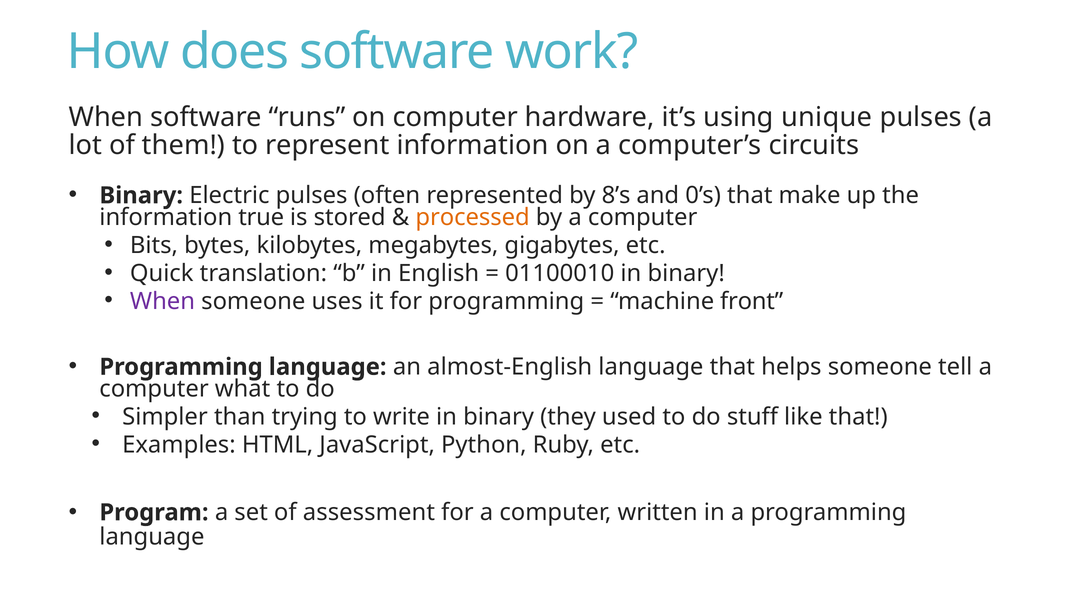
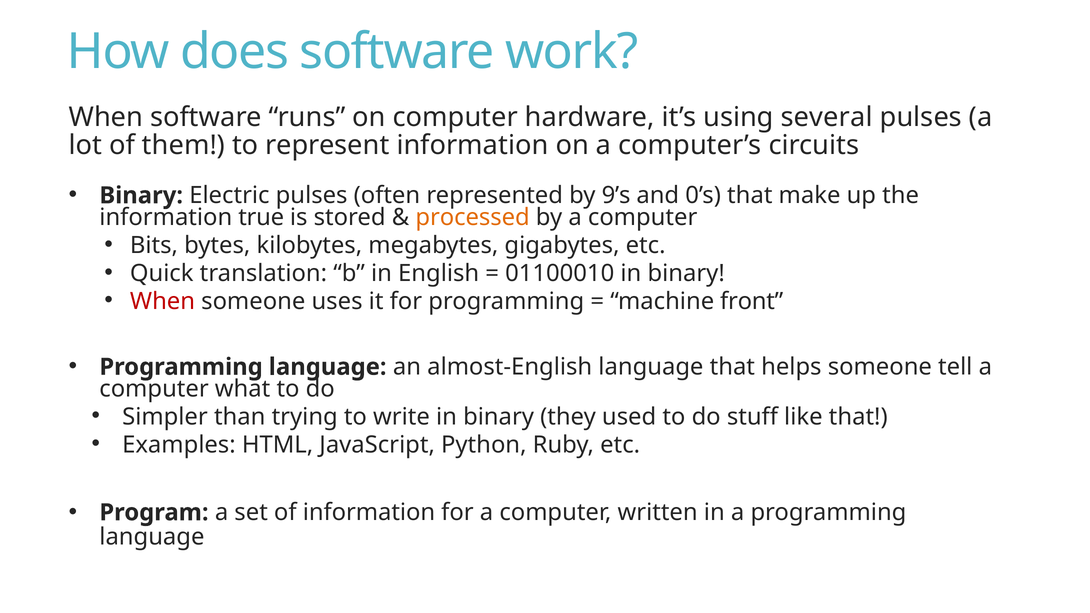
unique: unique -> several
8’s: 8’s -> 9’s
When at (163, 301) colour: purple -> red
of assessment: assessment -> information
